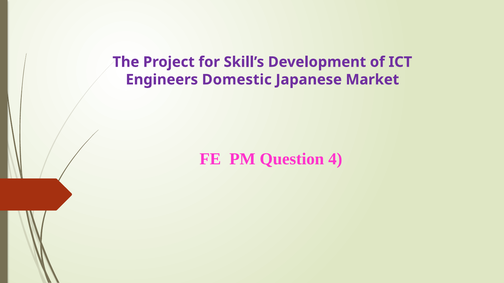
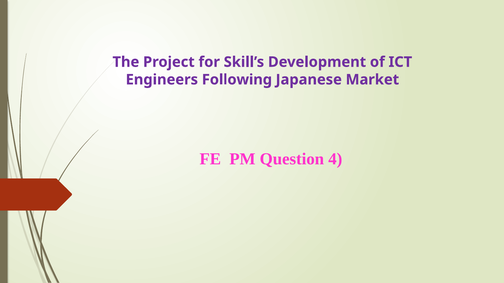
Domestic: Domestic -> Following
